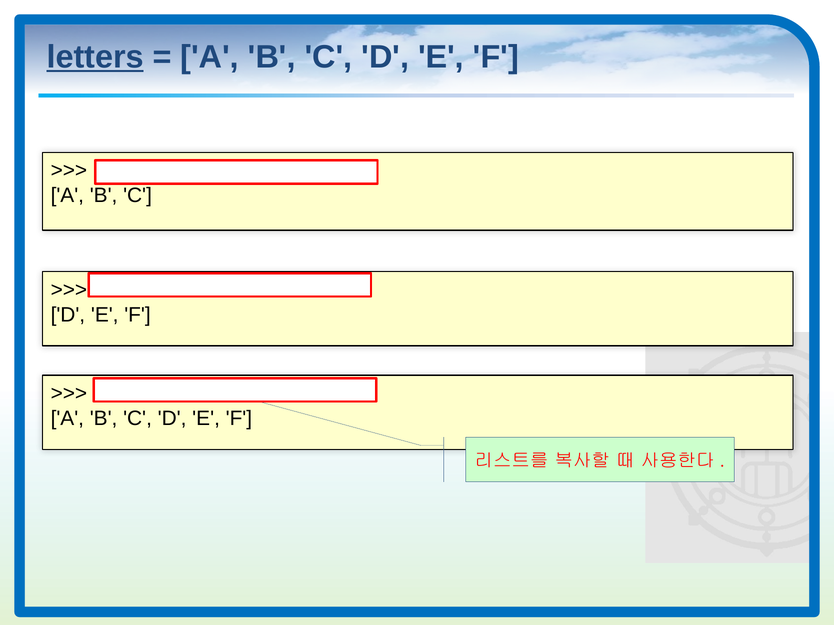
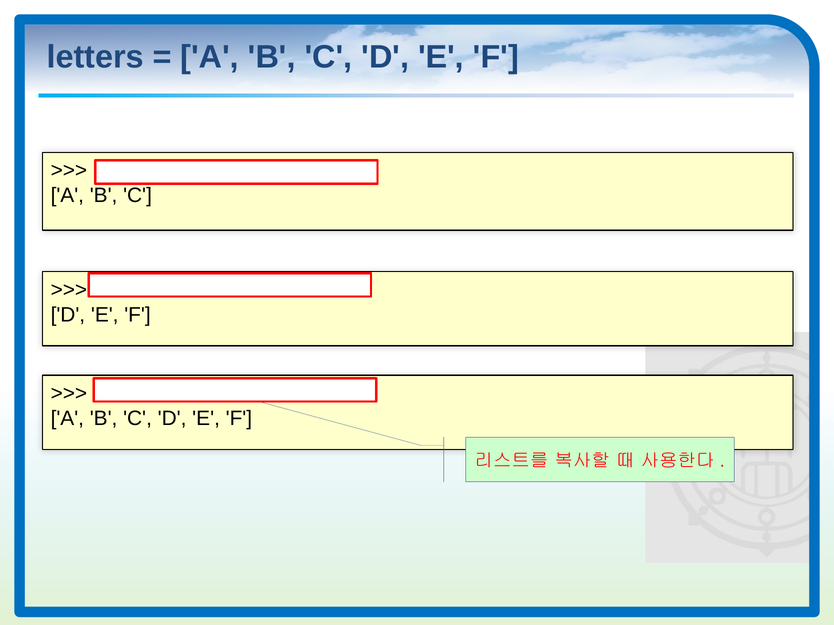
letters underline: present -> none
